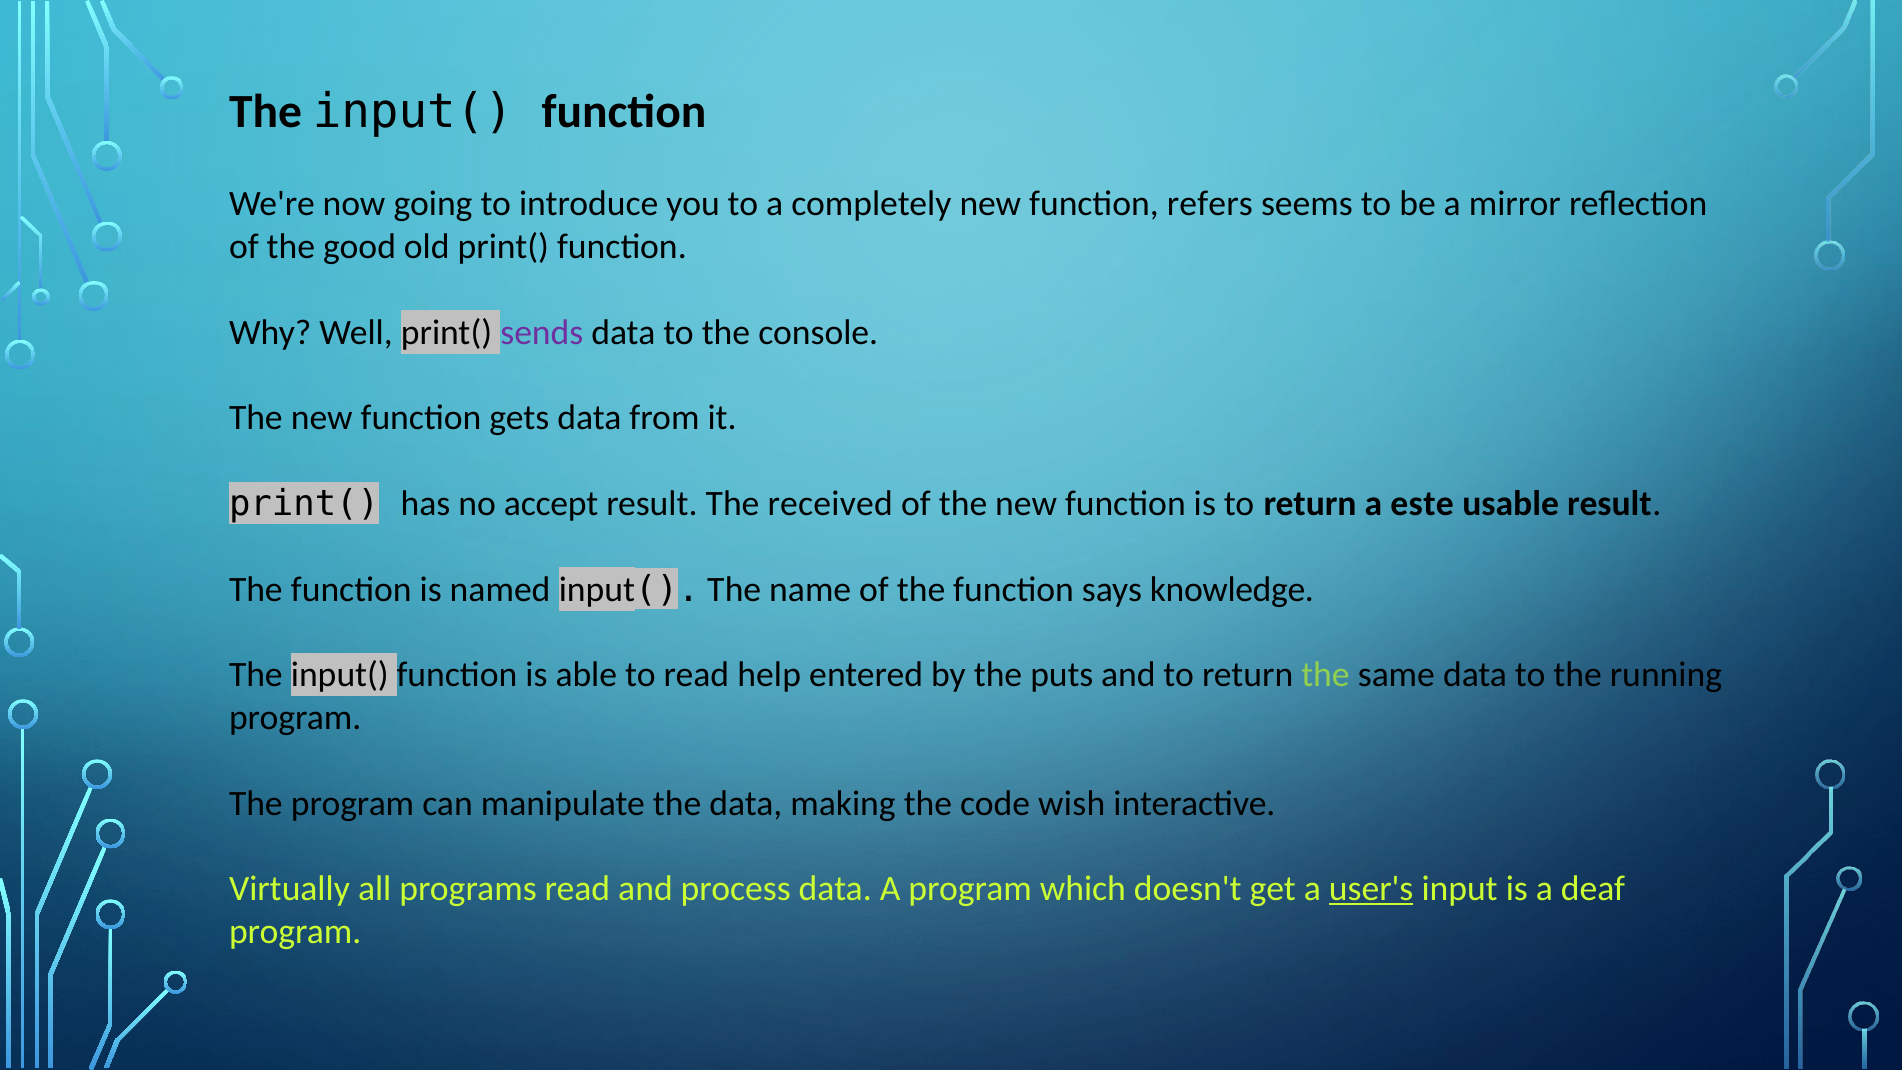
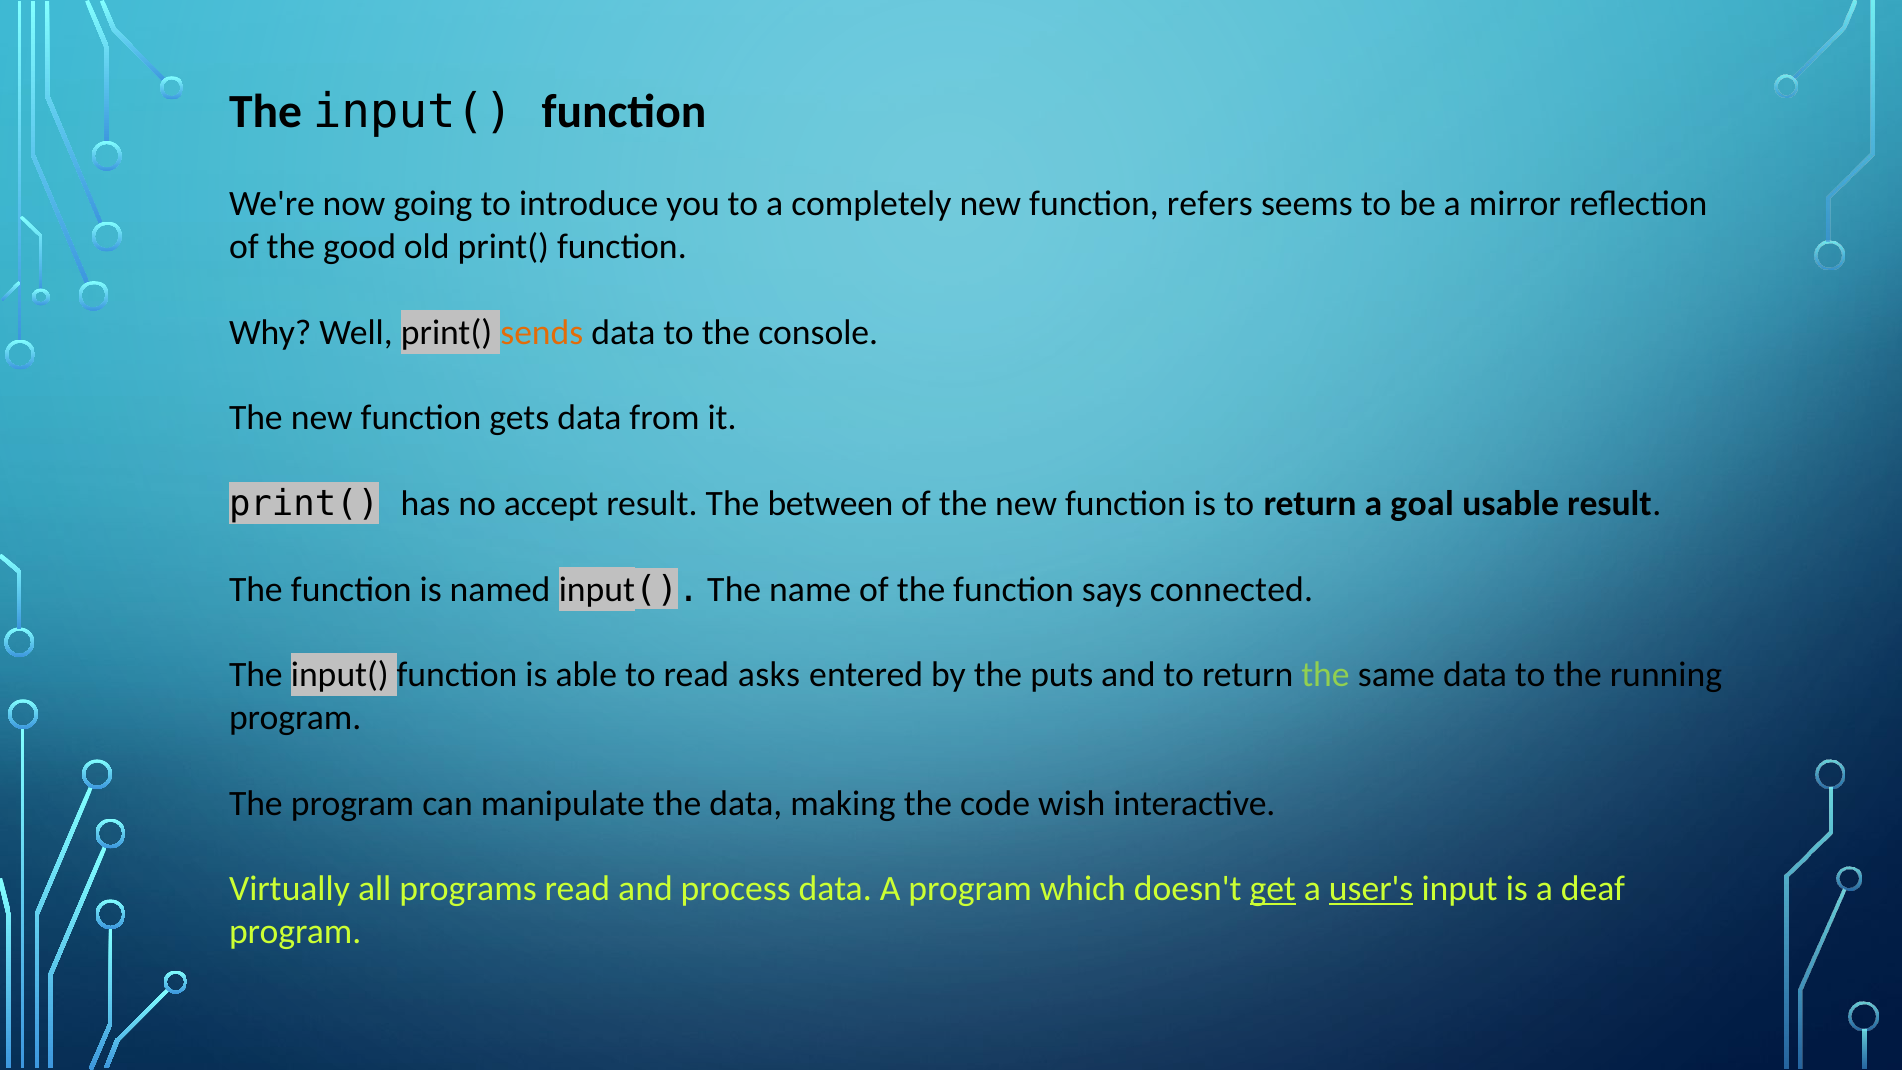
sends colour: purple -> orange
received: received -> between
este: este -> goal
knowledge: knowledge -> connected
help: help -> asks
get underline: none -> present
